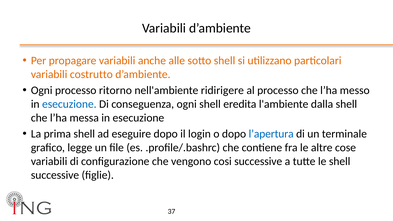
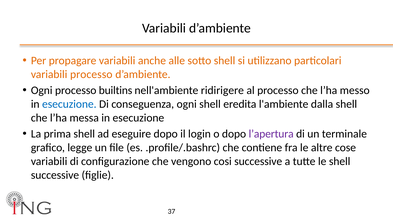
variabili costrutto: costrutto -> processo
ritorno: ritorno -> builtins
l’apertura colour: blue -> purple
